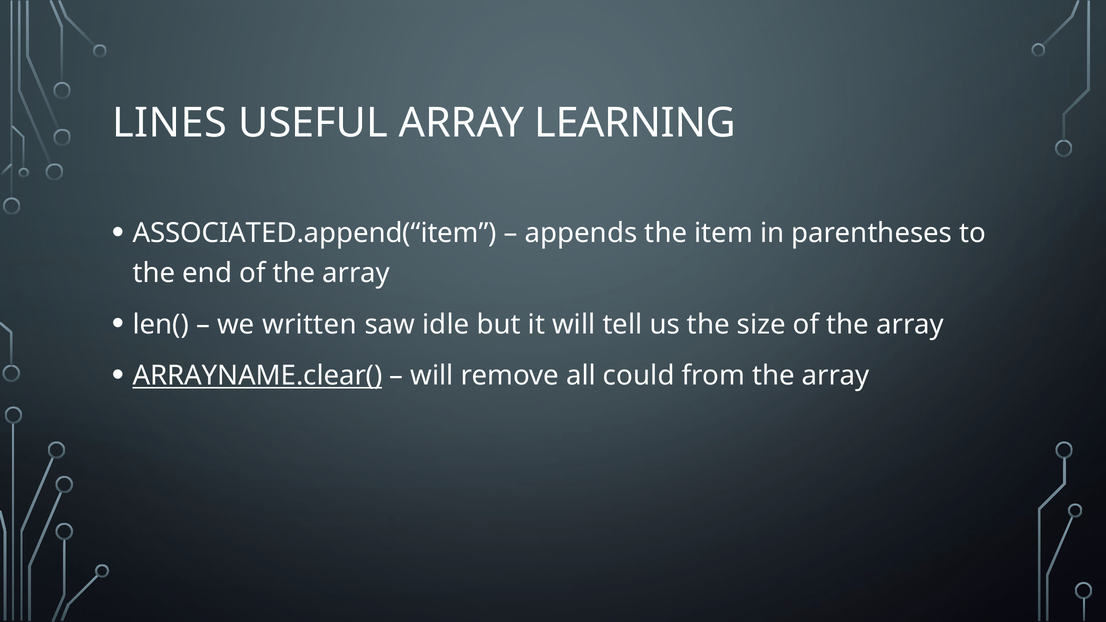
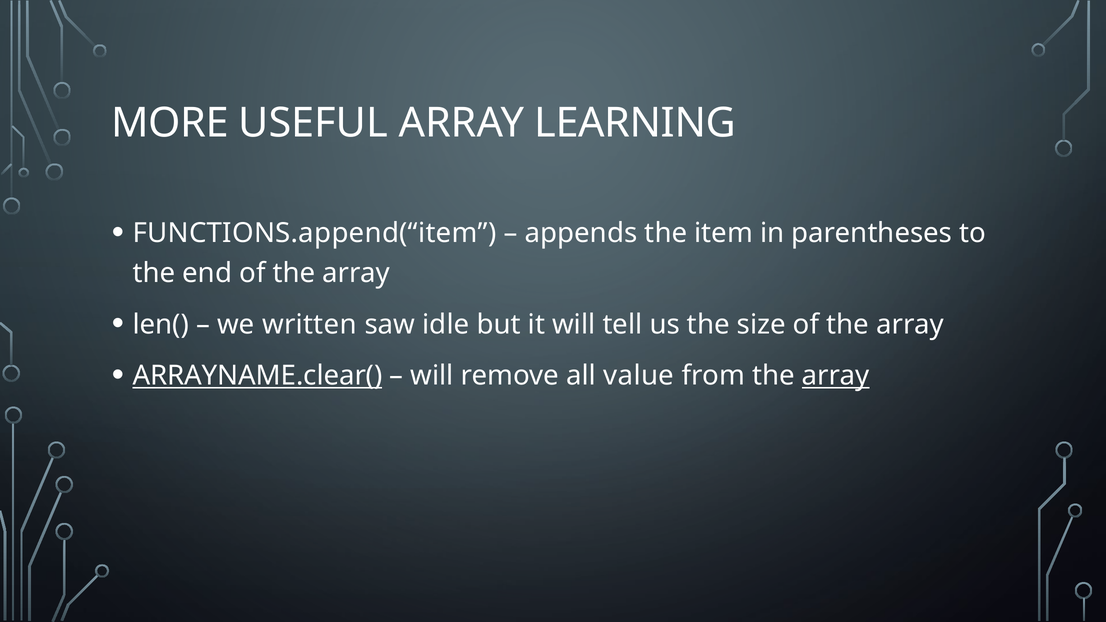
LINES: LINES -> MORE
ASSOCIATED.append(“item: ASSOCIATED.append(“item -> FUNCTIONS.append(“item
could: could -> value
array at (836, 376) underline: none -> present
